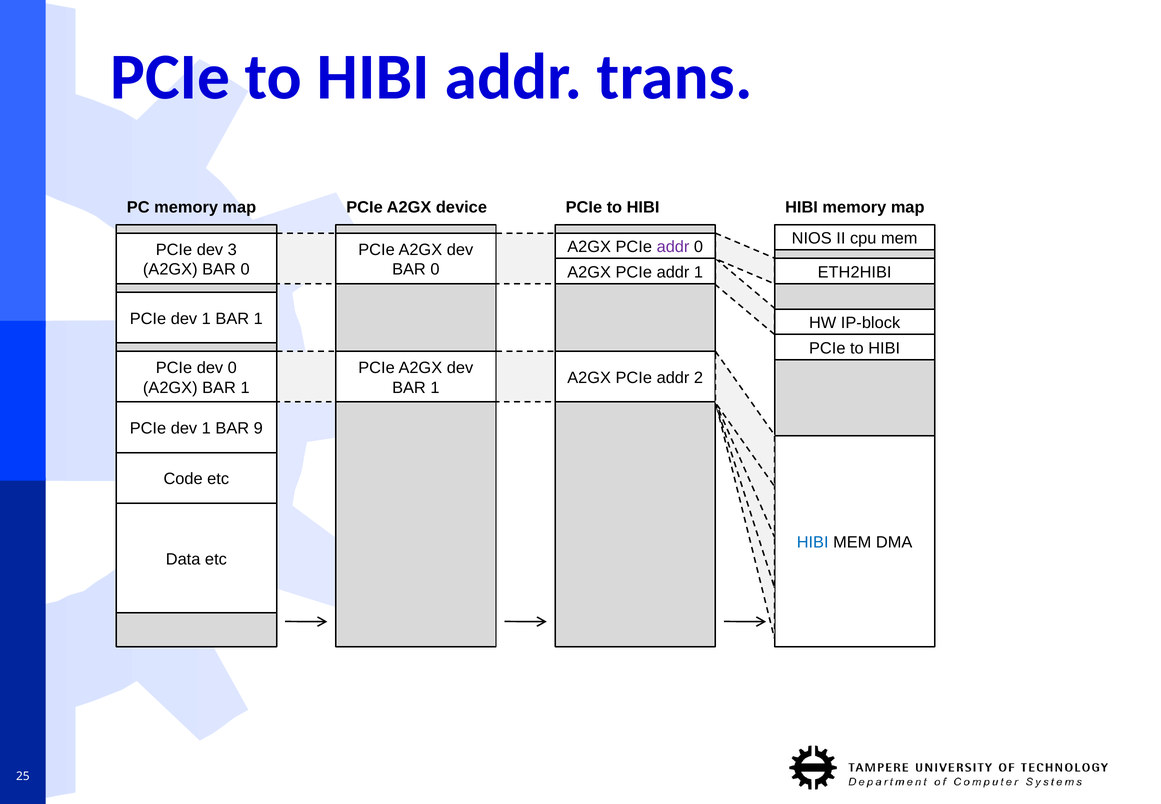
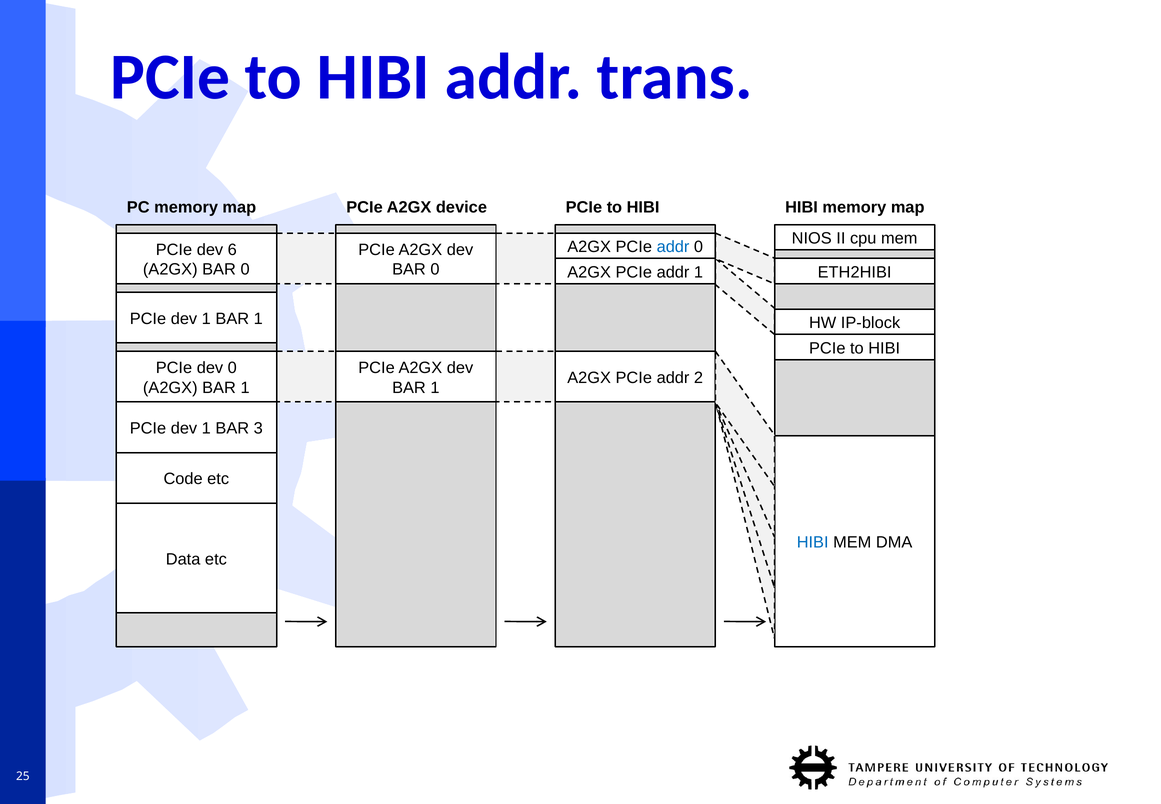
addr at (673, 247) colour: purple -> blue
3: 3 -> 6
9: 9 -> 3
